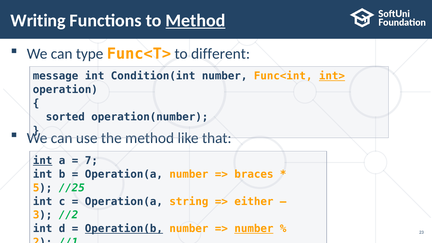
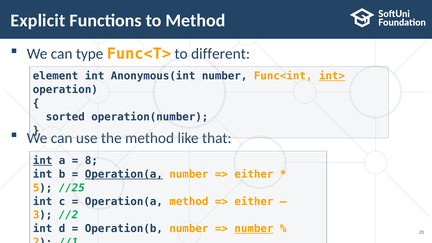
Writing: Writing -> Explicit
Method at (195, 20) underline: present -> none
message: message -> element
Condition(int: Condition(int -> Anonymous(int
7: 7 -> 8
Operation(a at (124, 174) underline: none -> present
braces at (254, 174): braces -> either
Operation(a string: string -> method
Operation(b underline: present -> none
